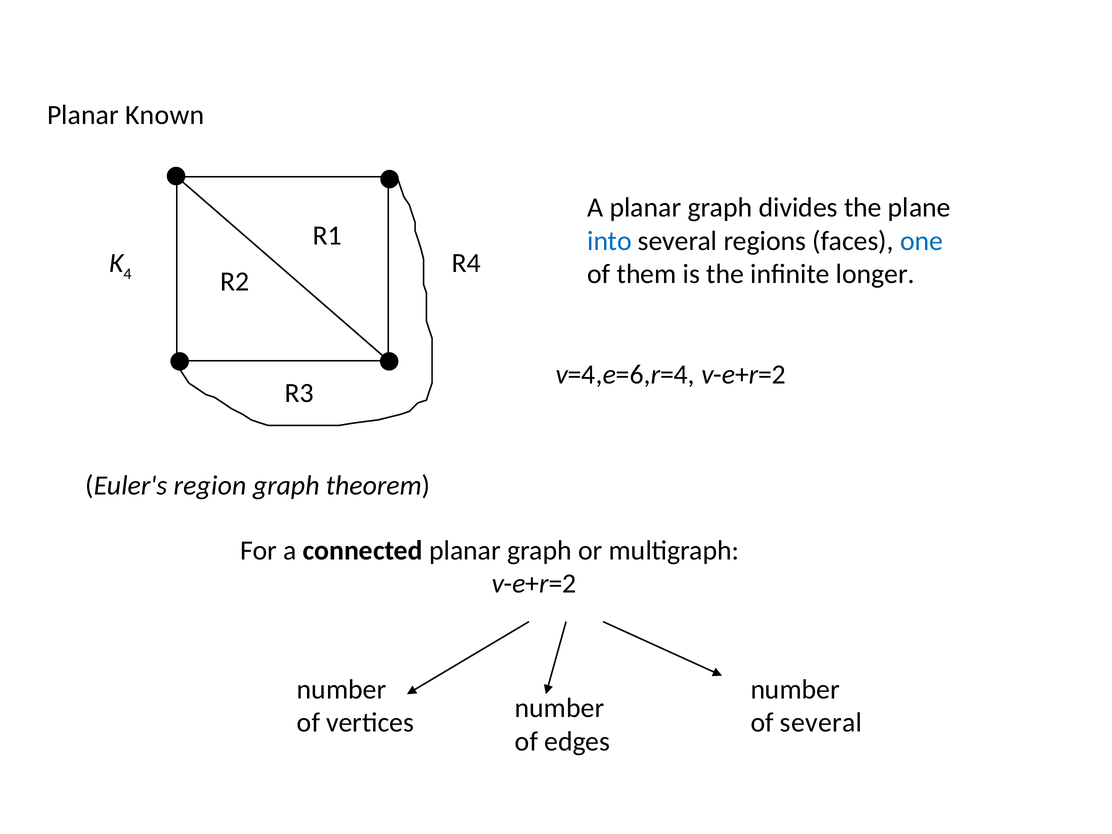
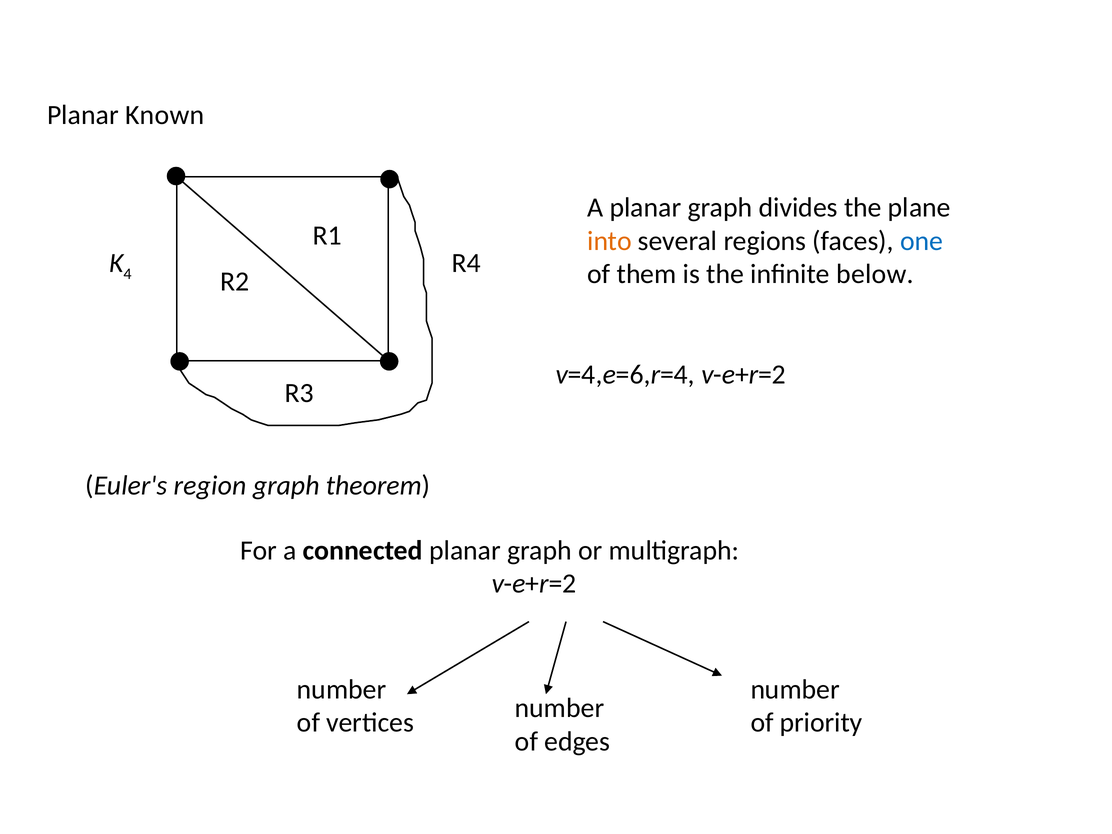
into colour: blue -> orange
longer: longer -> below
of several: several -> priority
